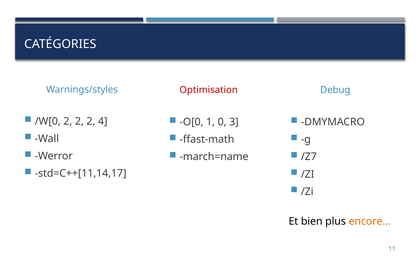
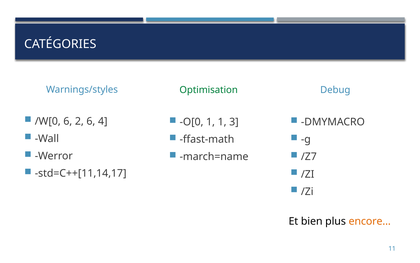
Optimisation colour: red -> green
/W[0 2: 2 -> 6
2 at (91, 121): 2 -> 6
1 0: 0 -> 1
